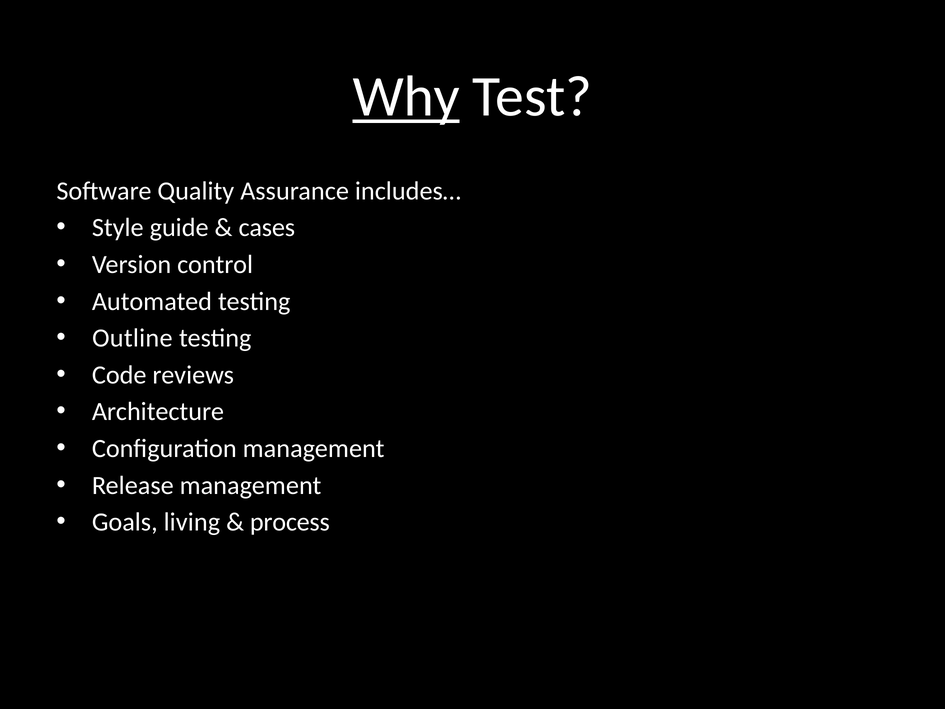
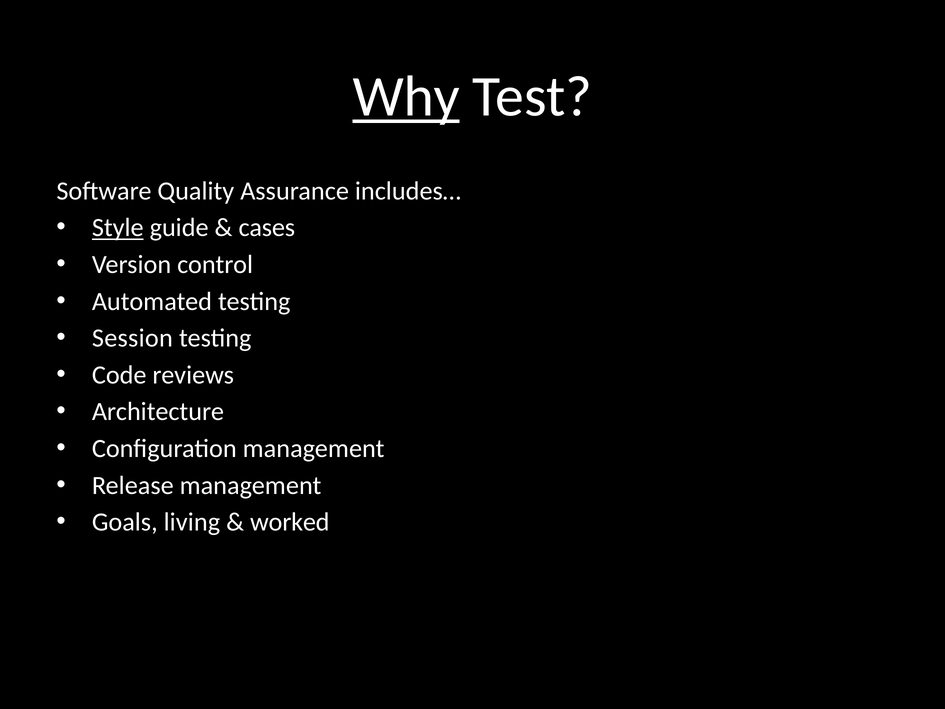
Style underline: none -> present
Outline: Outline -> Session
process: process -> worked
